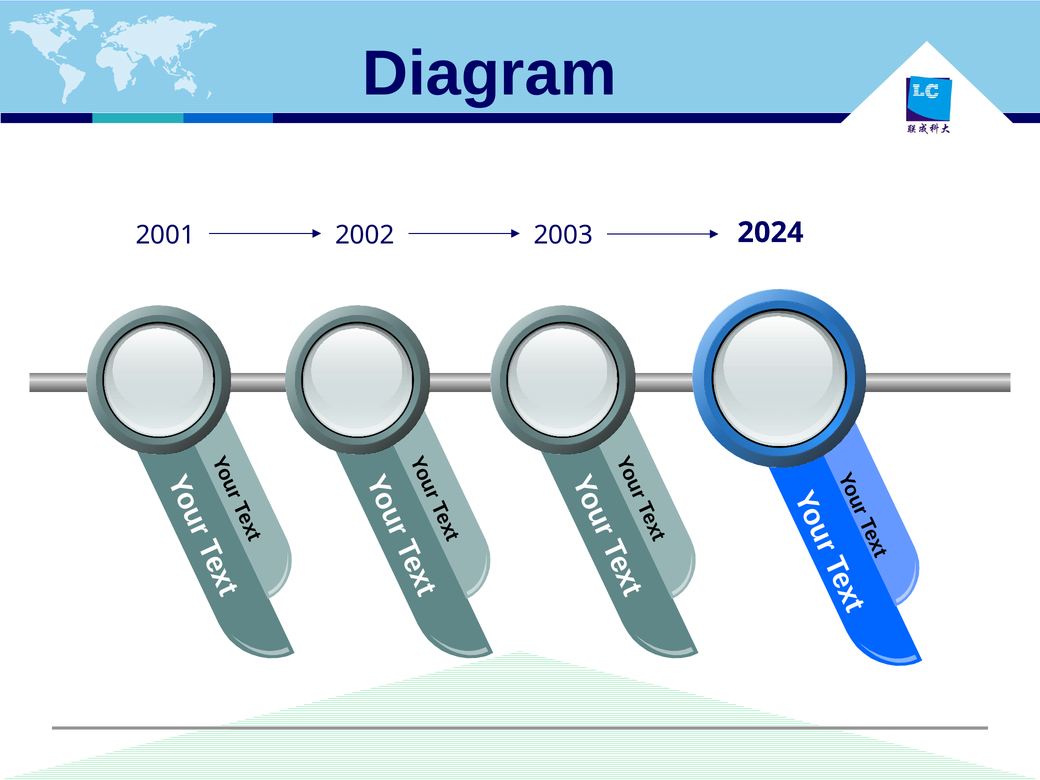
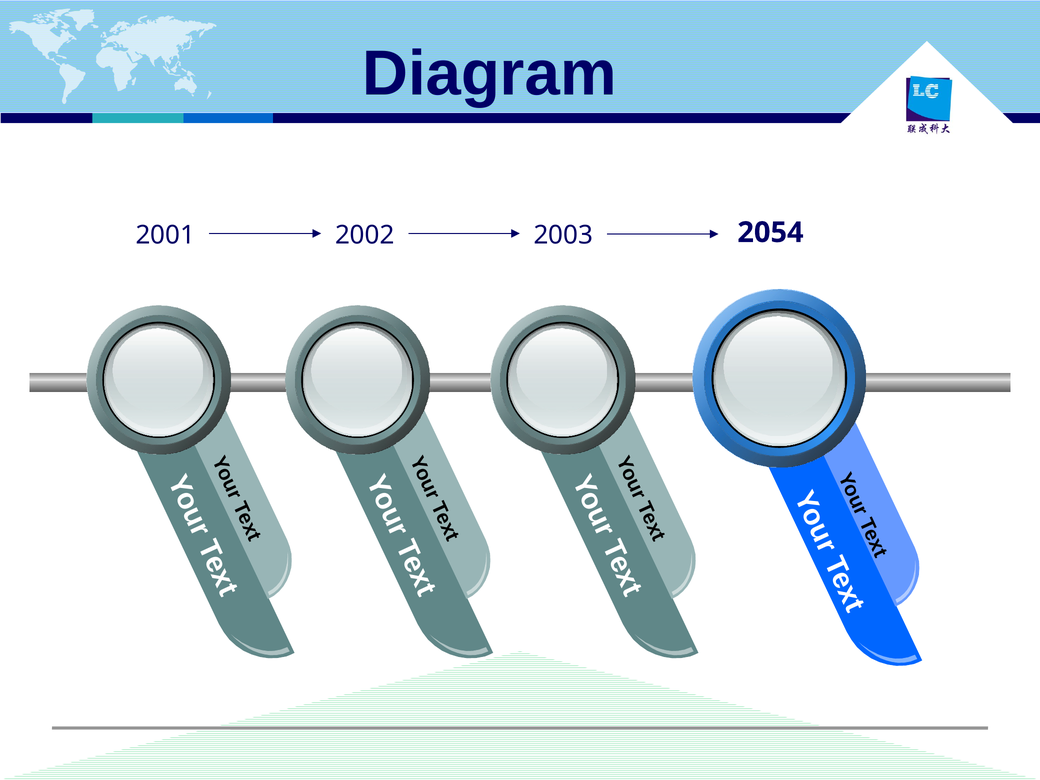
2024: 2024 -> 2054
